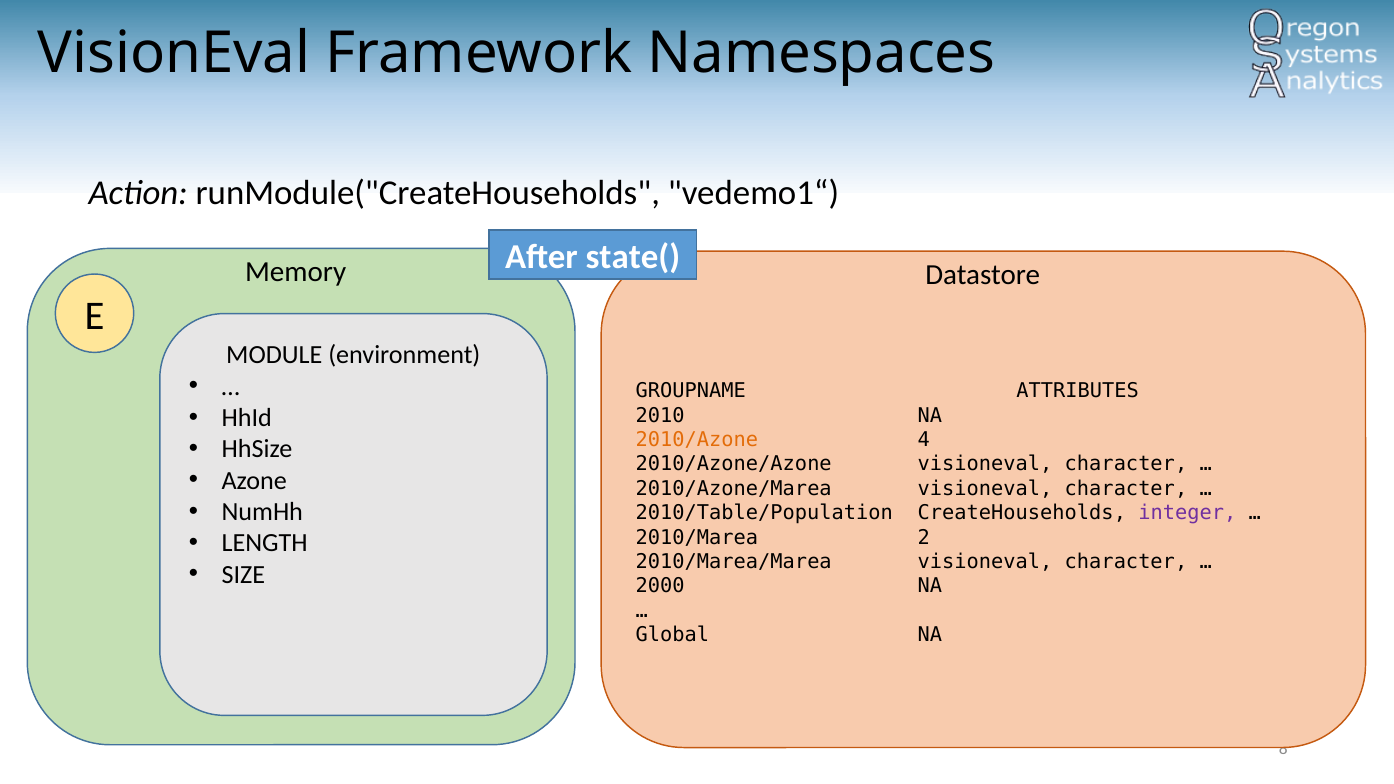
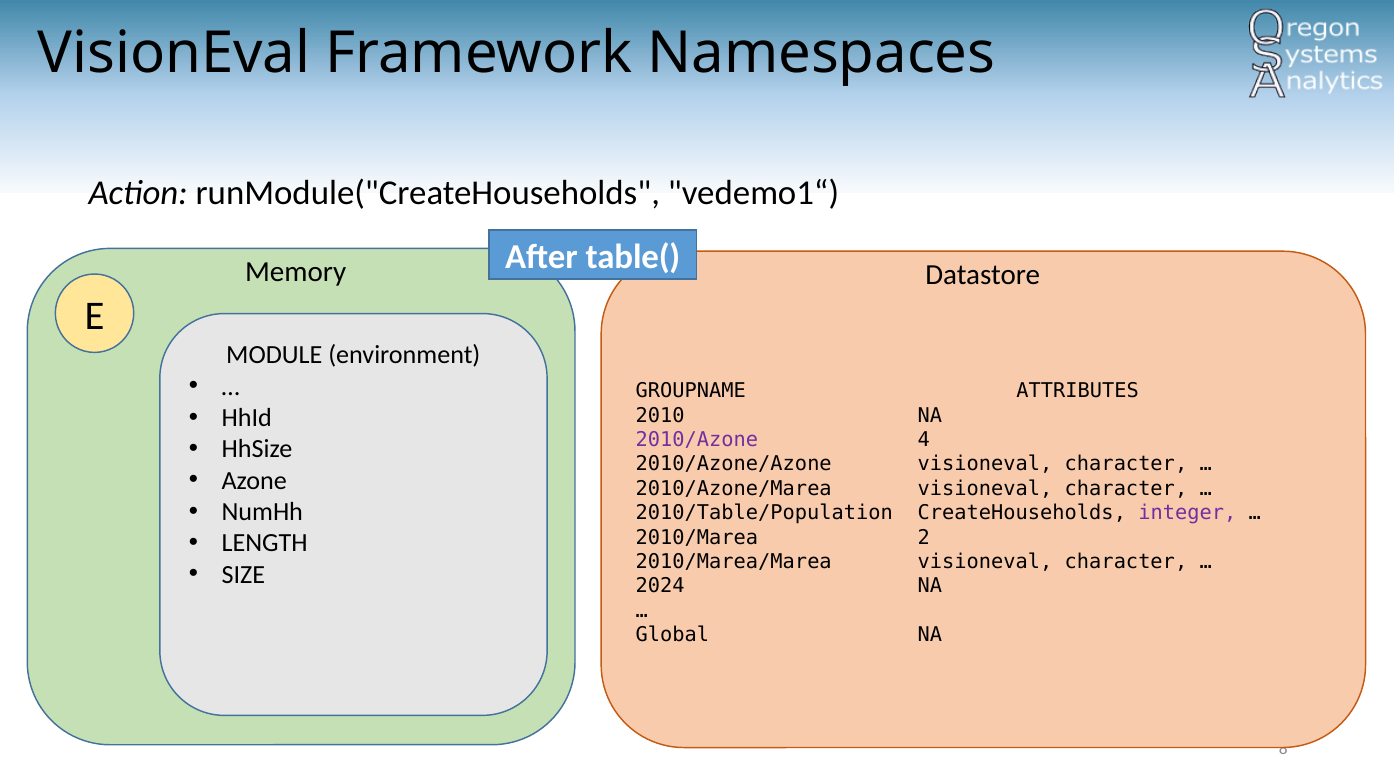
state(: state( -> table(
2010/Azone colour: orange -> purple
2000: 2000 -> 2024
